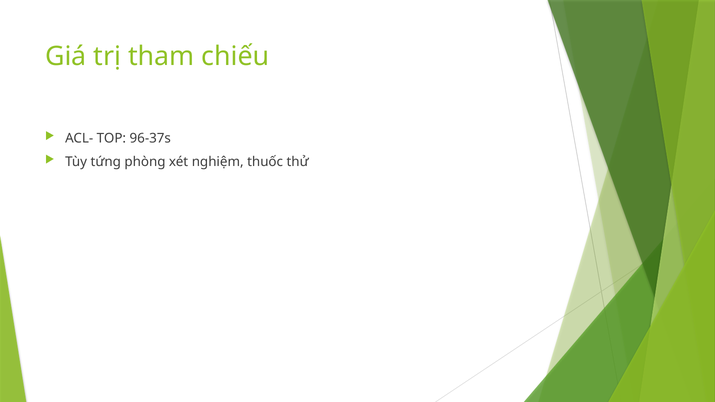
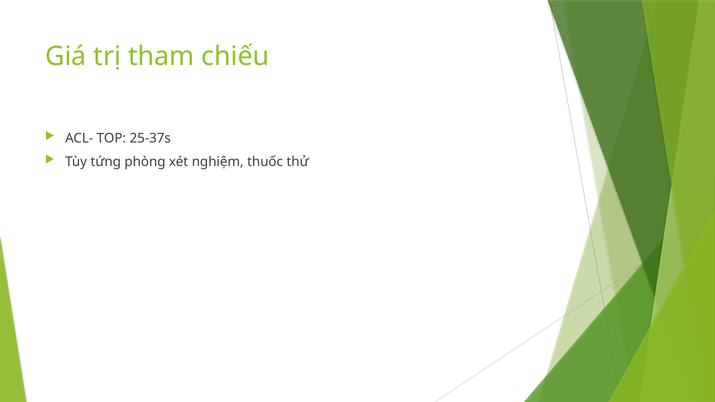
96-37s: 96-37s -> 25-37s
